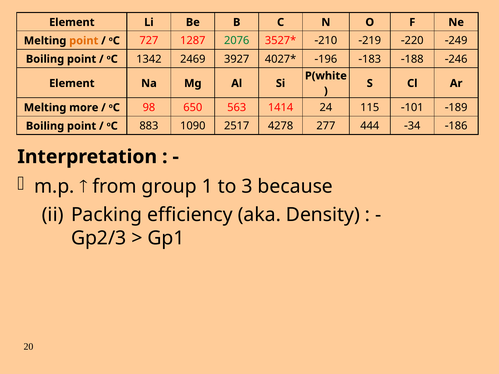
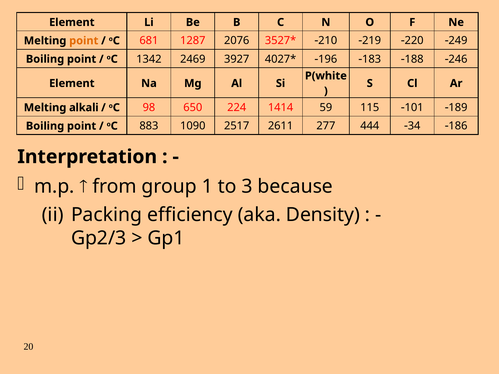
727: 727 -> 681
2076 colour: green -> black
more: more -> alkali
563: 563 -> 224
24: 24 -> 59
4278: 4278 -> 2611
